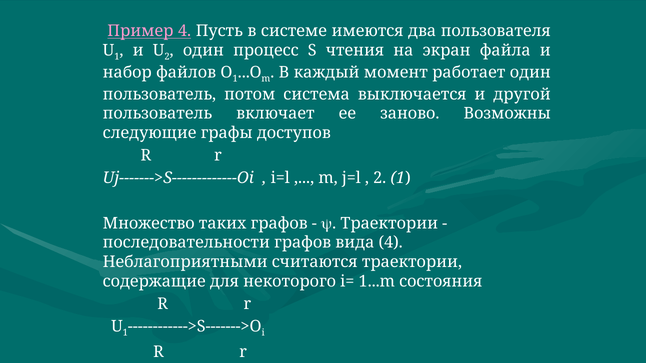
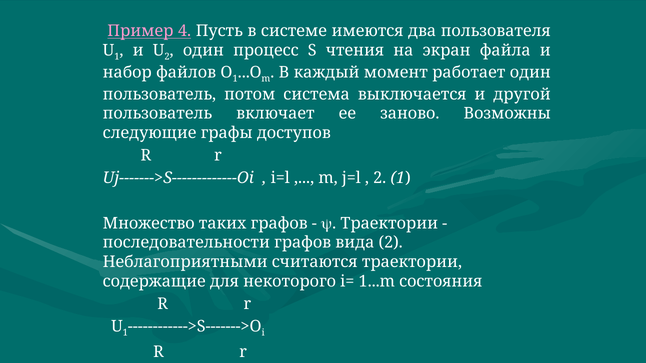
вида 4: 4 -> 2
